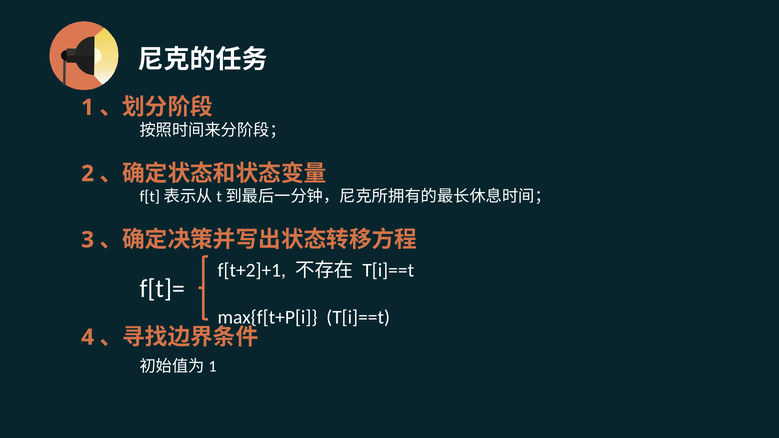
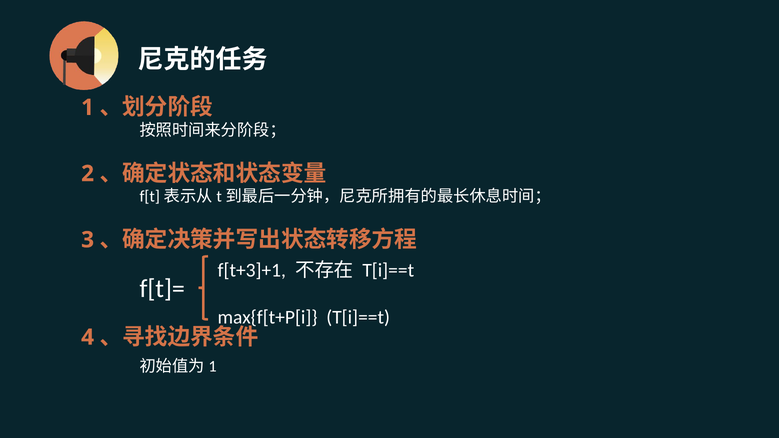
f[t+2]+1: f[t+2]+1 -> f[t+3]+1
